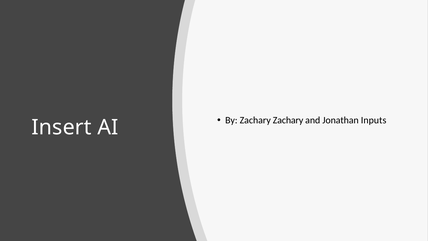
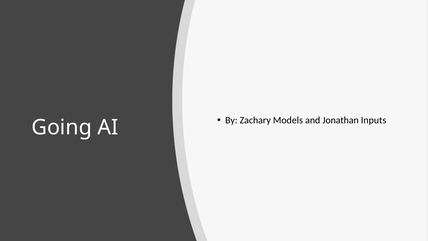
Zachary Zachary: Zachary -> Models
Insert: Insert -> Going
